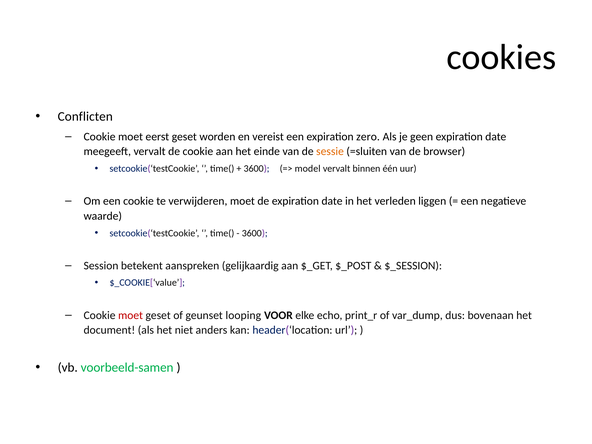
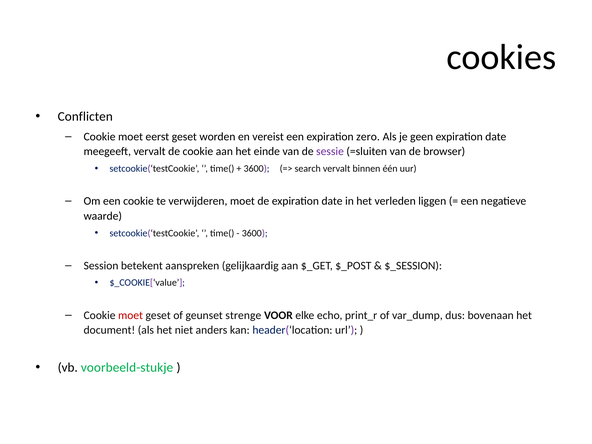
sessie colour: orange -> purple
model: model -> search
looping: looping -> strenge
voorbeeld-samen: voorbeeld-samen -> voorbeeld-stukje
